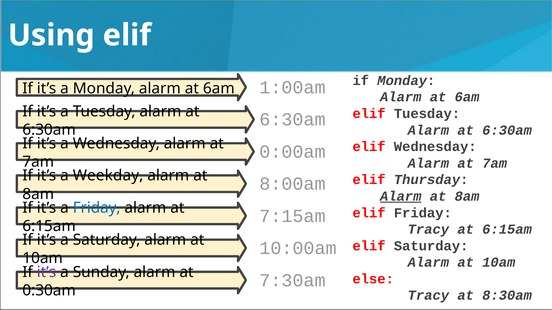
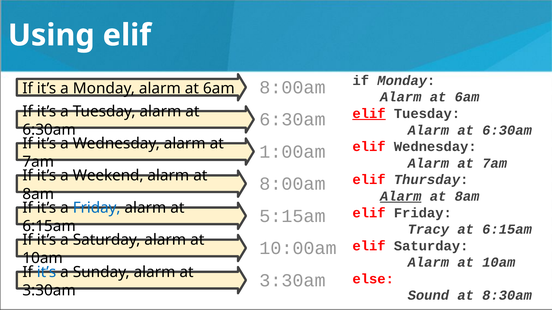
6am 1:00am: 1:00am -> 8:00am
elif at (369, 114) underline: none -> present
0:00am: 0:00am -> 1:00am
Weekday: Weekday -> Weekend
7:15am: 7:15am -> 5:15am
it’s at (47, 272) colour: purple -> blue
7:30am at (292, 281): 7:30am -> 3:30am
0:30am at (49, 291): 0:30am -> 3:30am
Tracy at (428, 296): Tracy -> Sound
